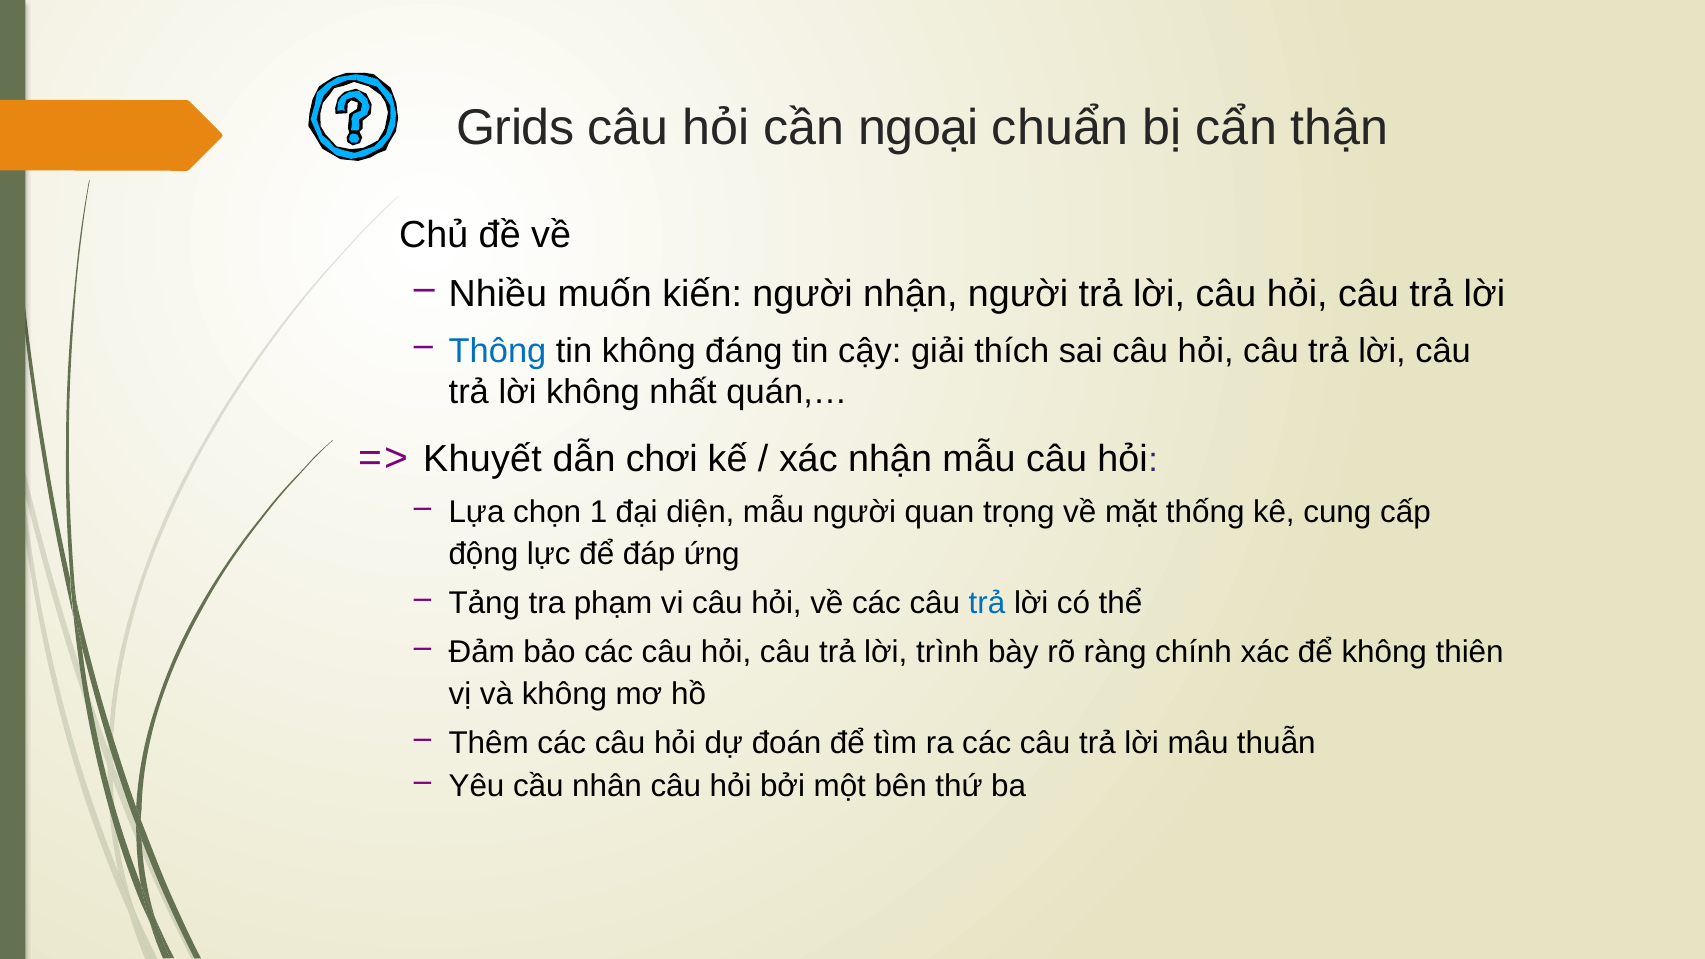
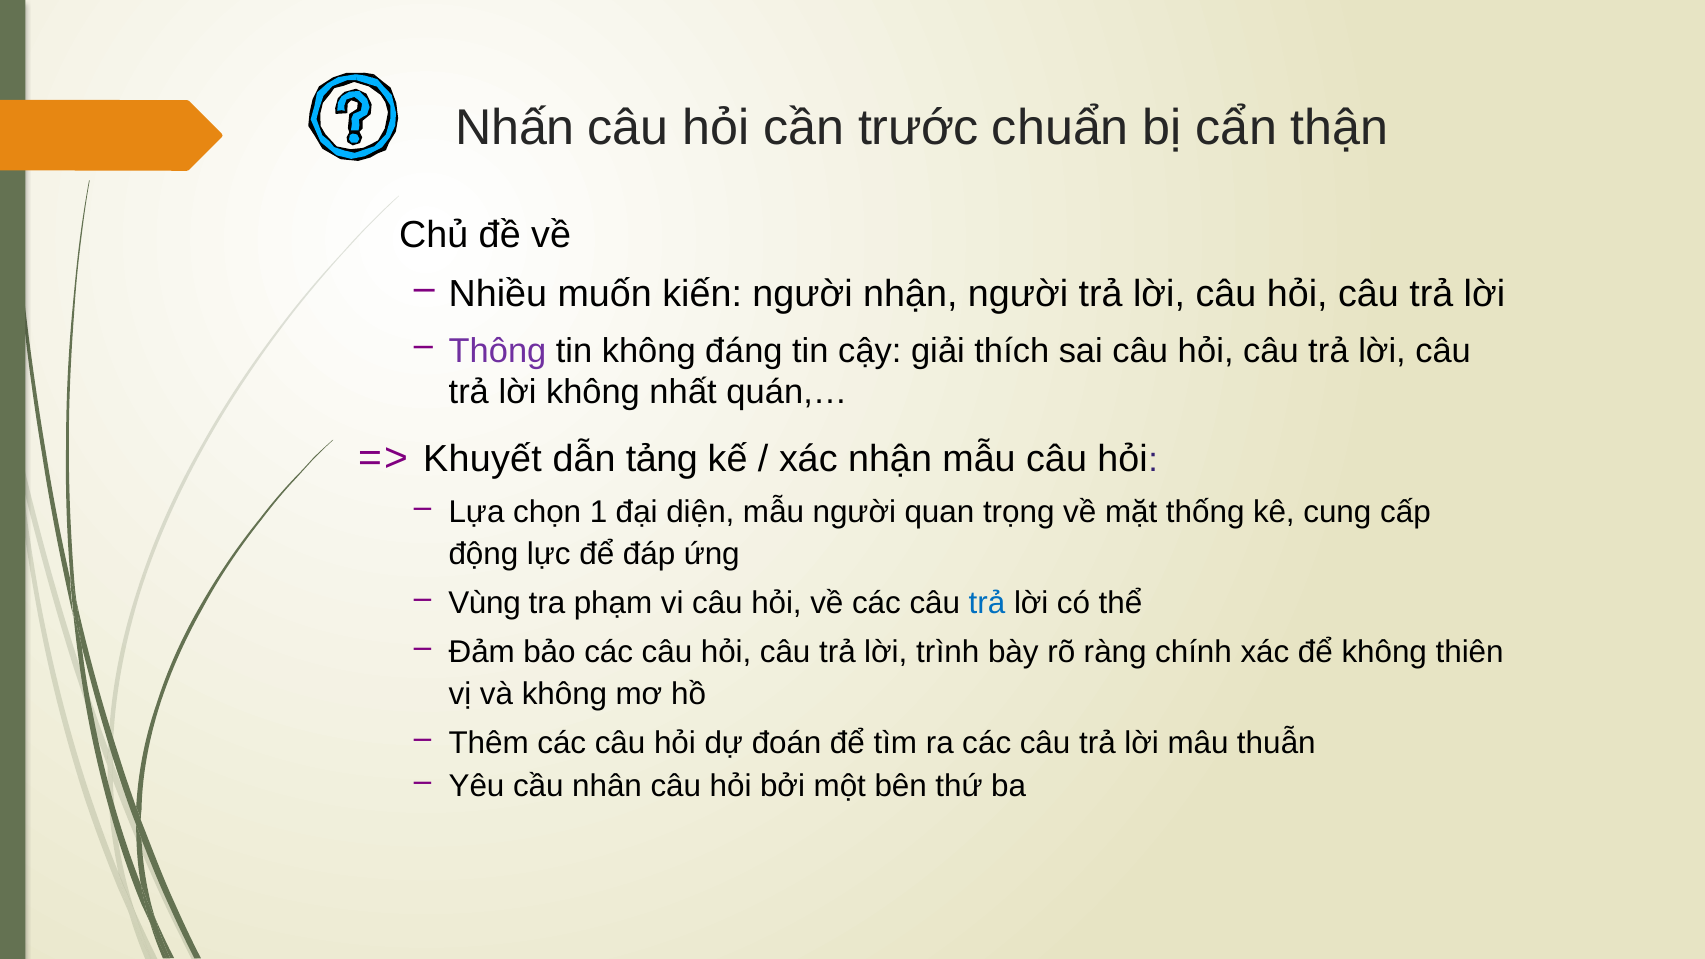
Grids: Grids -> Nhấn
ngoại: ngoại -> trước
Thông colour: blue -> purple
chơi: chơi -> tảng
Tảng: Tảng -> Vùng
